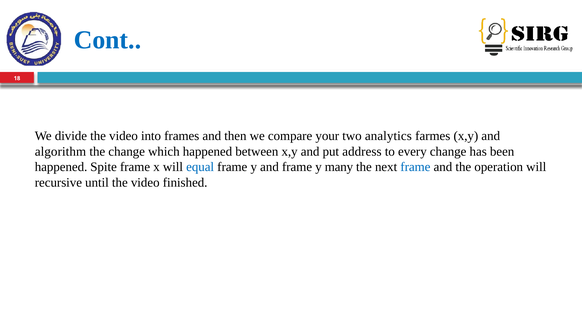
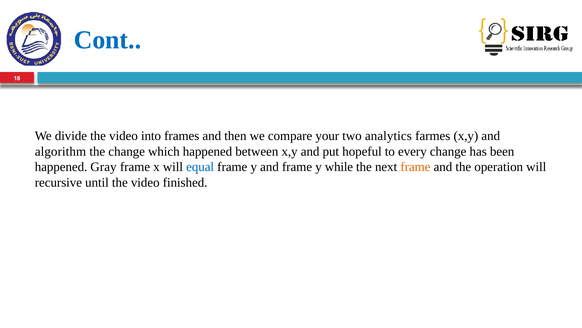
address: address -> hopeful
Spite: Spite -> Gray
many: many -> while
frame at (415, 167) colour: blue -> orange
